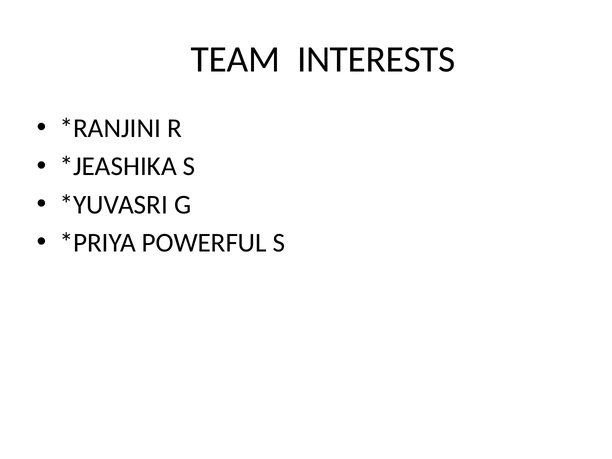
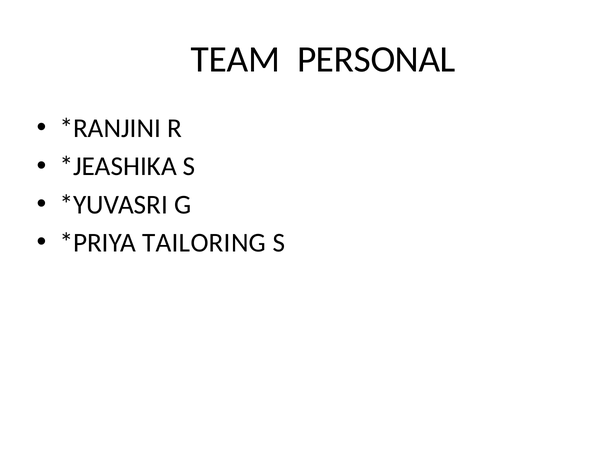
INTERESTS: INTERESTS -> PERSONAL
POWERFUL: POWERFUL -> TAILORING
